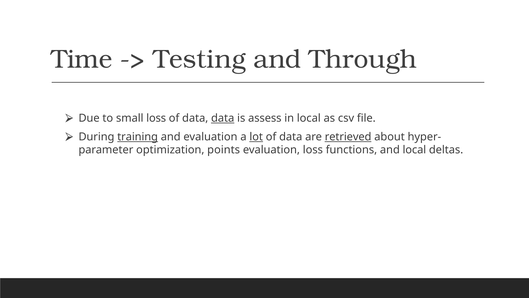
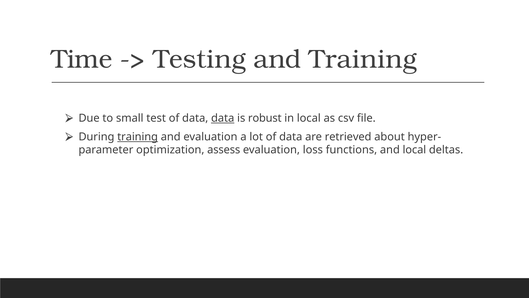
and Through: Through -> Training
small loss: loss -> test
assess: assess -> robust
lot underline: present -> none
retrieved underline: present -> none
points: points -> assess
